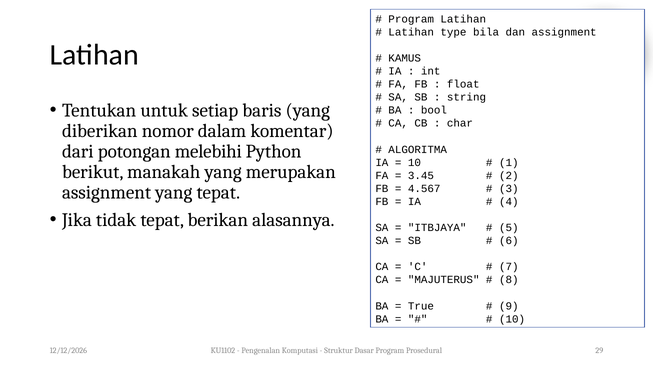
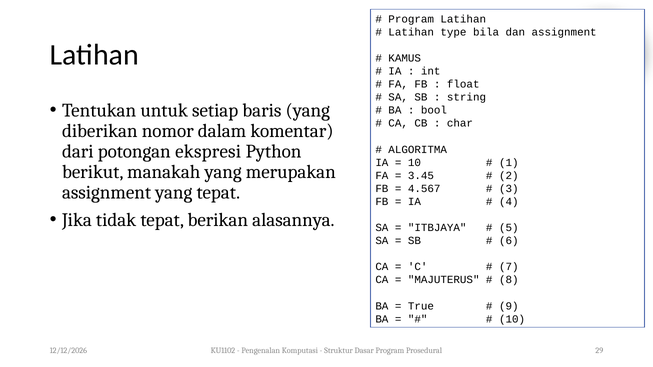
melebihi: melebihi -> ekspresi
